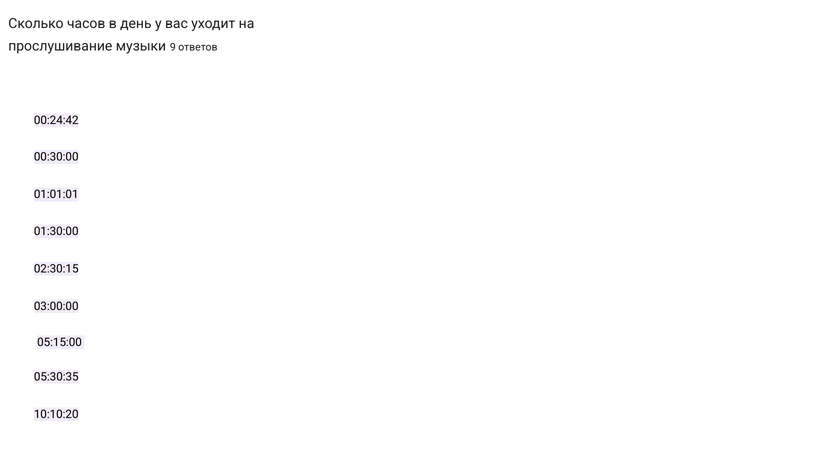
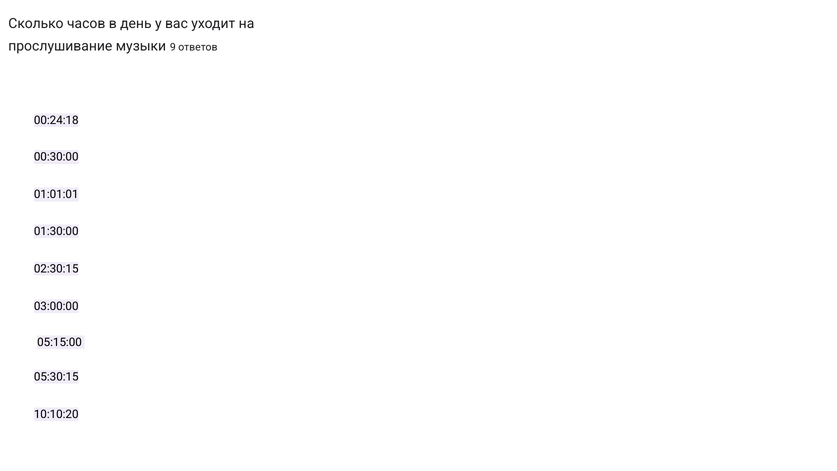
00:24:42: 00:24:42 -> 00:24:18
05:30:35: 05:30:35 -> 05:30:15
